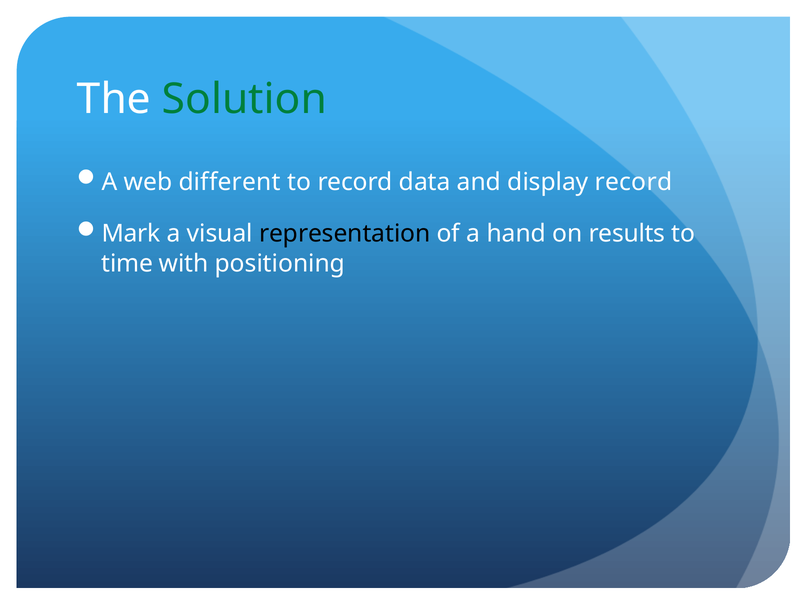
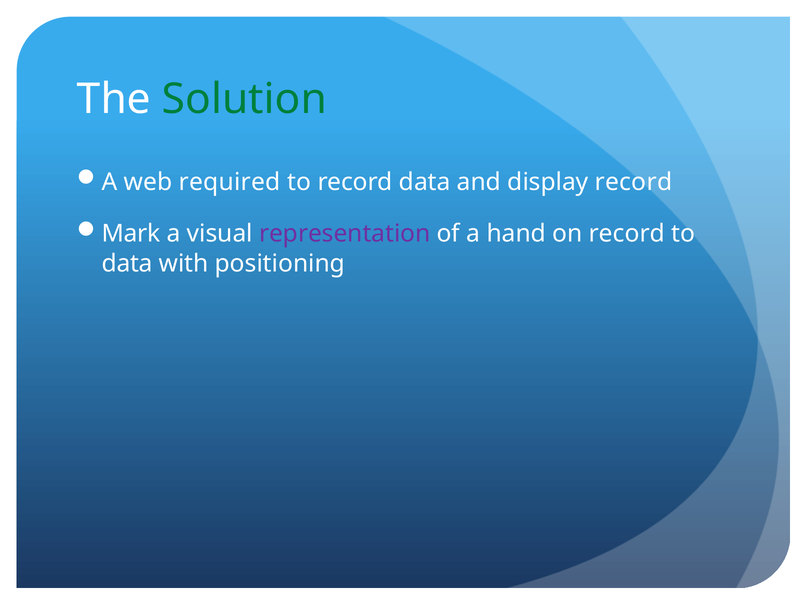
different: different -> required
representation colour: black -> purple
on results: results -> record
time at (127, 264): time -> data
